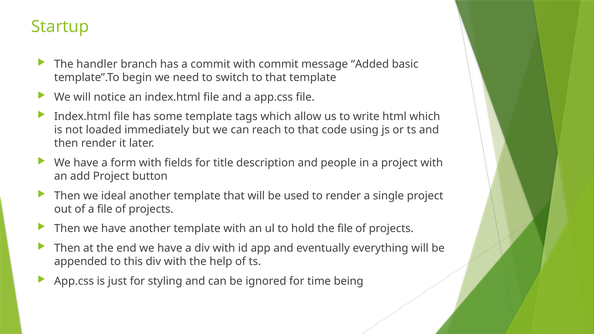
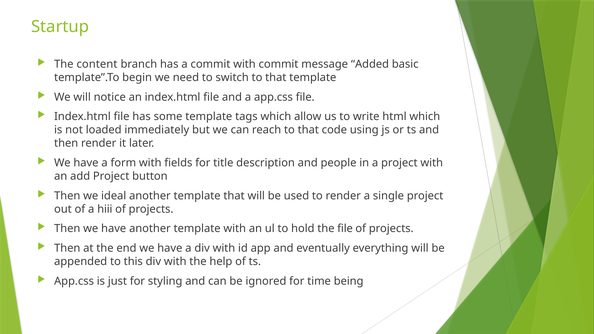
handler: handler -> content
a file: file -> hiii
